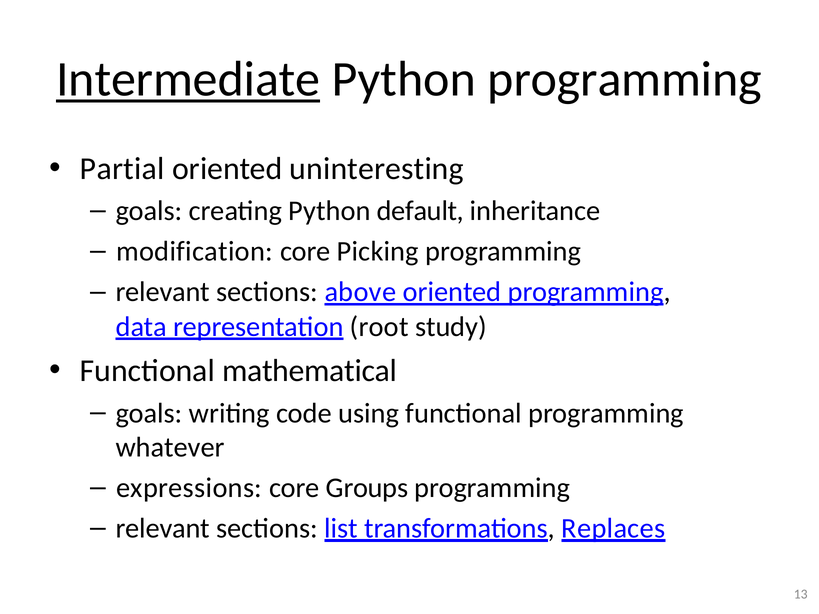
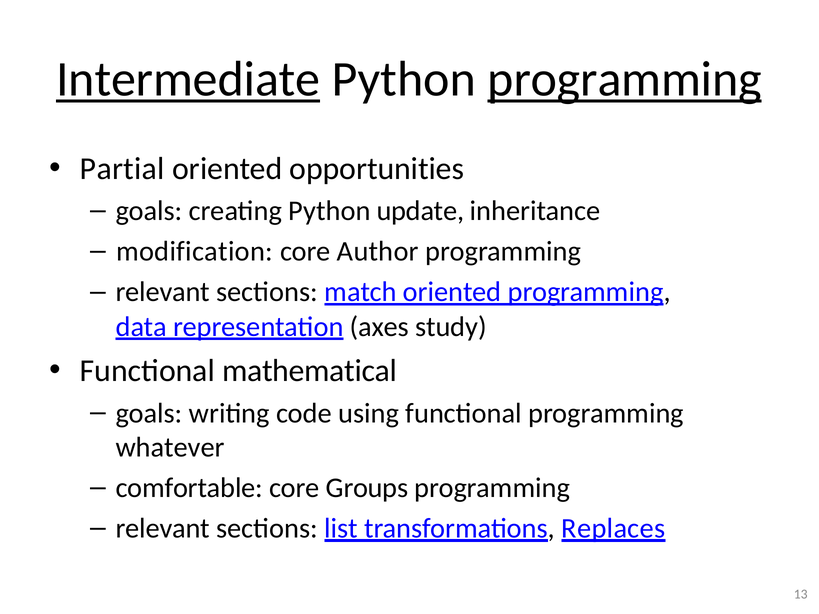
programming at (625, 79) underline: none -> present
uninteresting: uninteresting -> opportunities
default: default -> update
Picking: Picking -> Author
above: above -> match
root: root -> axes
expressions: expressions -> comfortable
